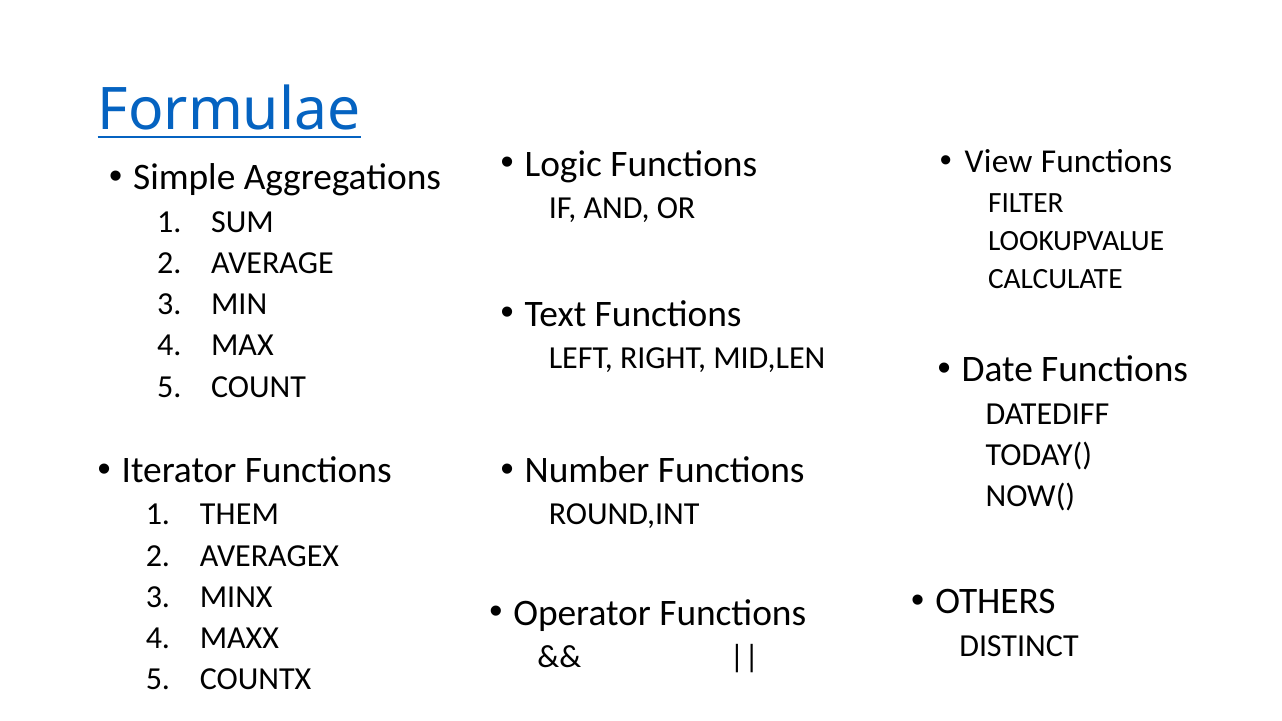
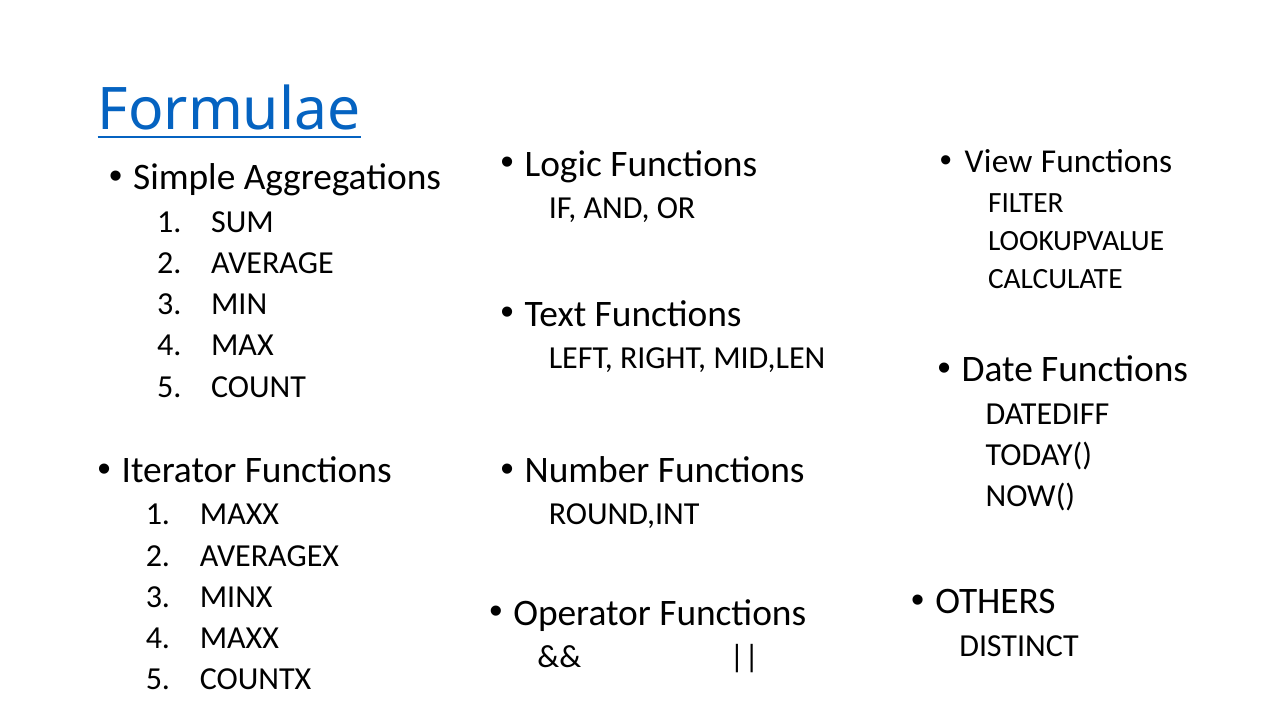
THEM at (239, 514): THEM -> MAXX
